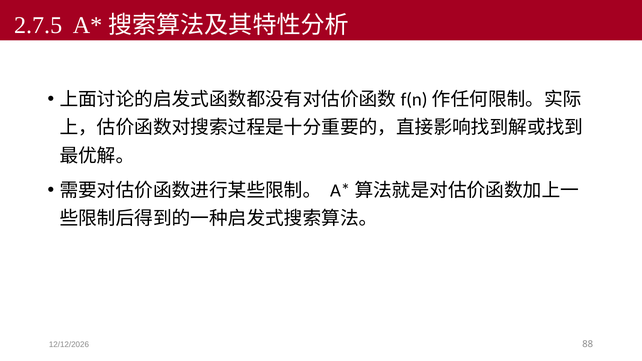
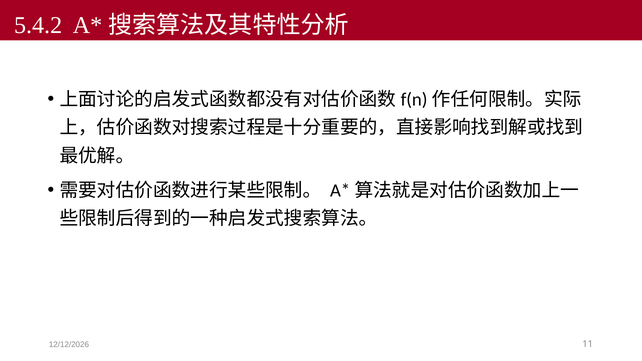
2.7.5: 2.7.5 -> 5.4.2
88: 88 -> 11
